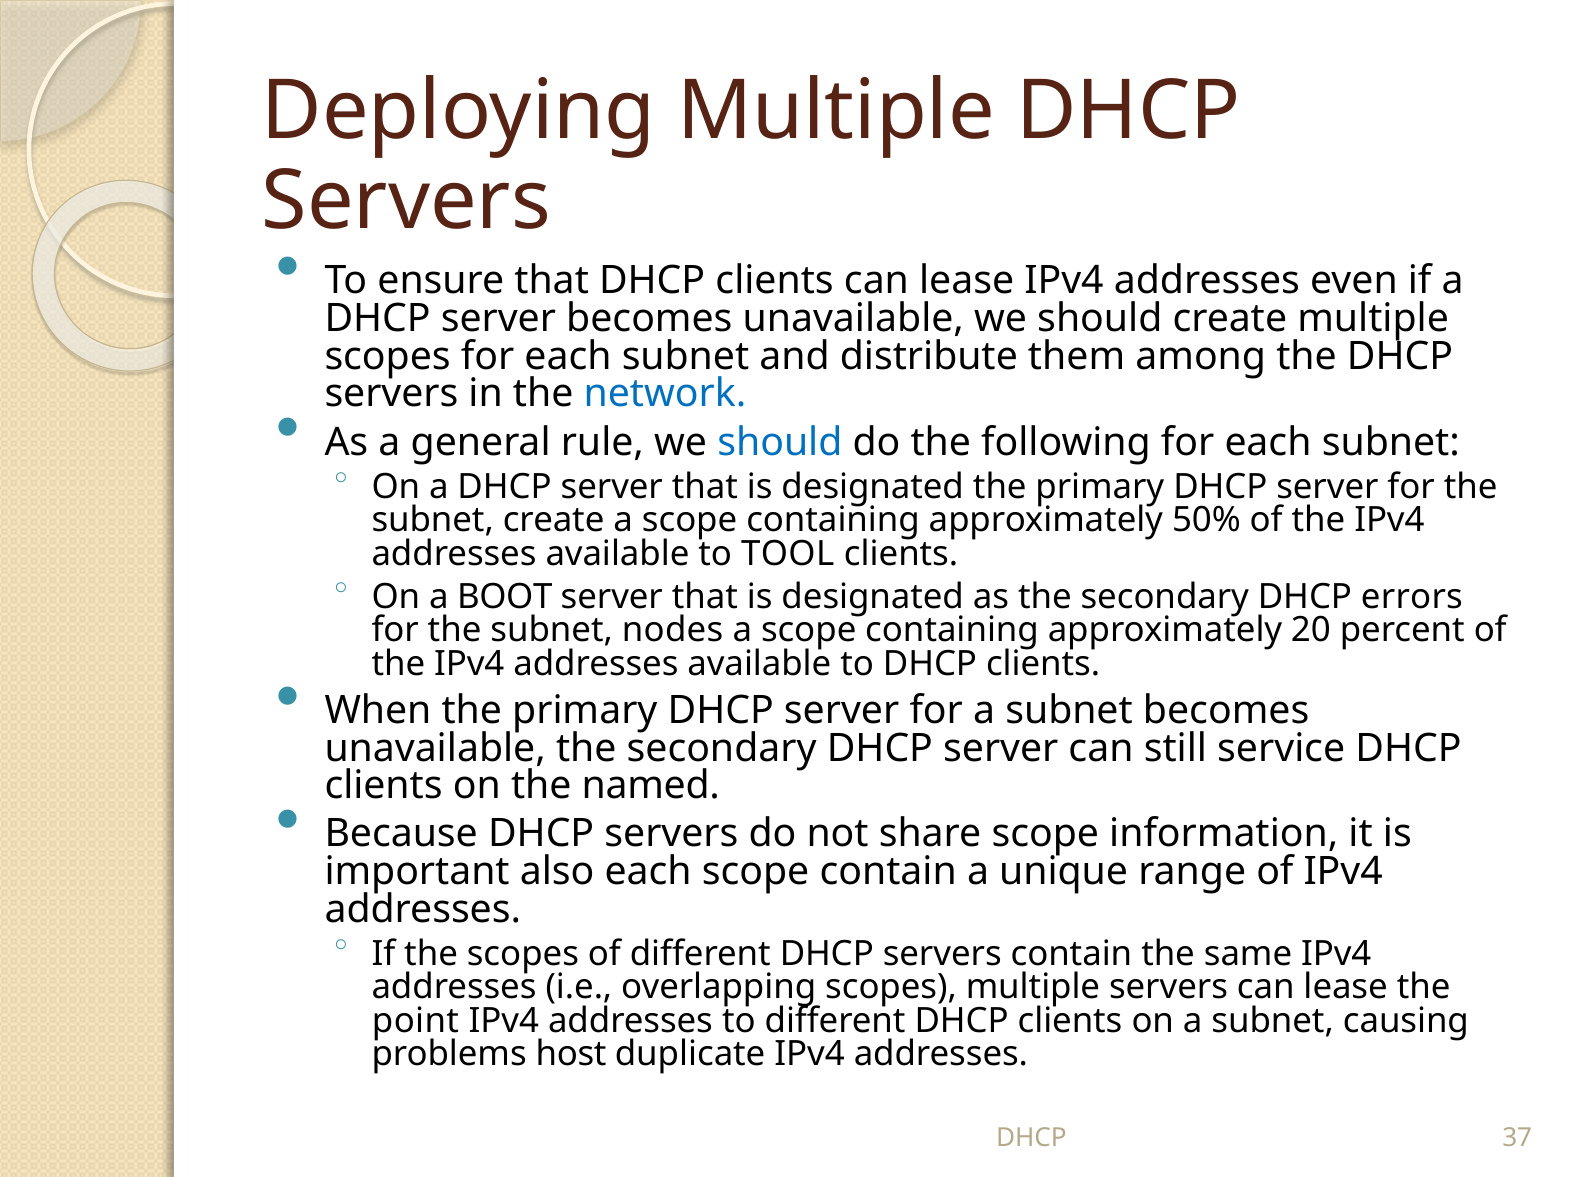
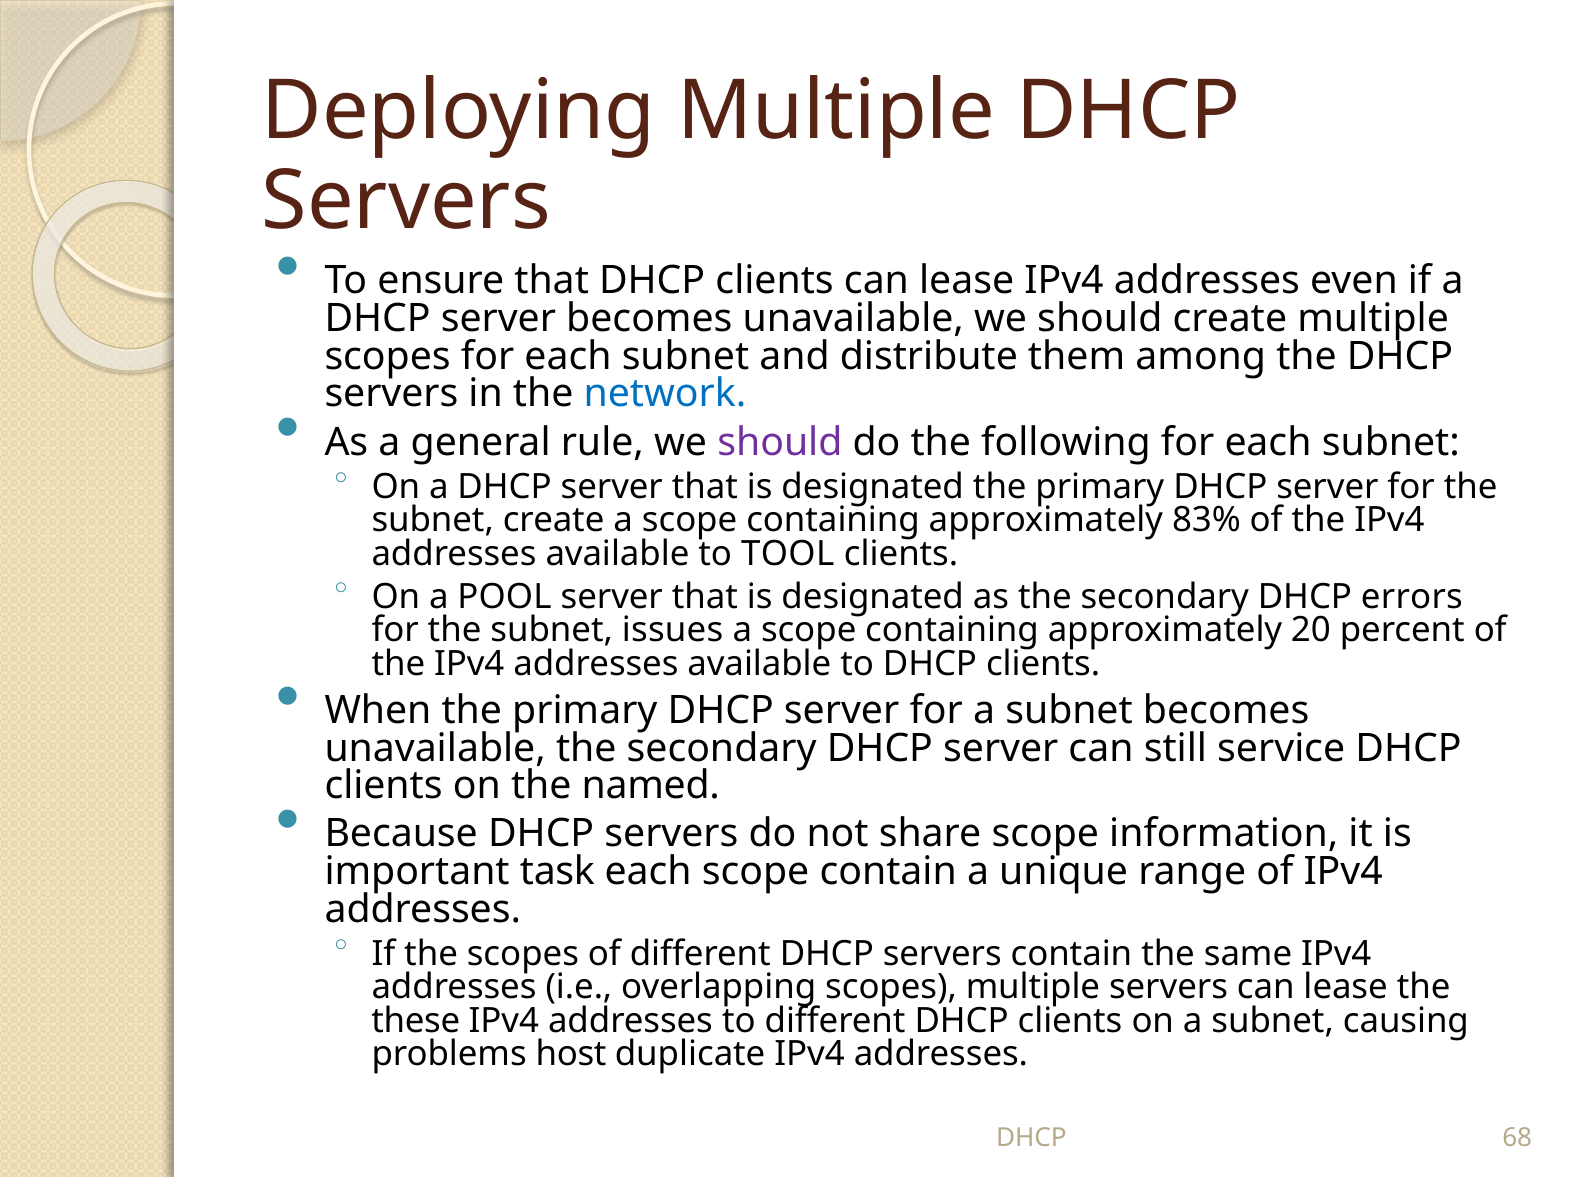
should at (780, 442) colour: blue -> purple
50%: 50% -> 83%
BOOT: BOOT -> POOL
nodes: nodes -> issues
also: also -> task
point: point -> these
37: 37 -> 68
